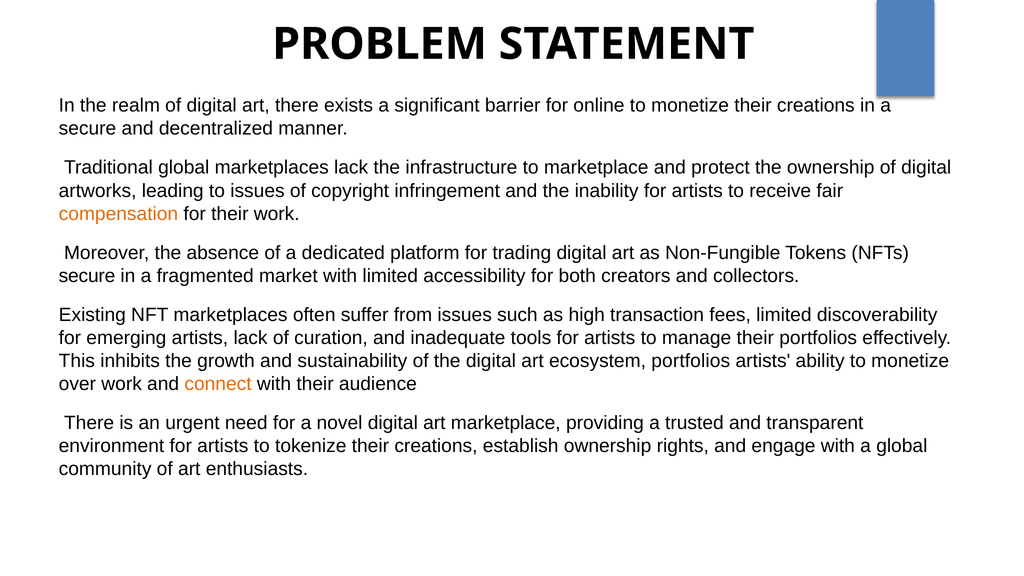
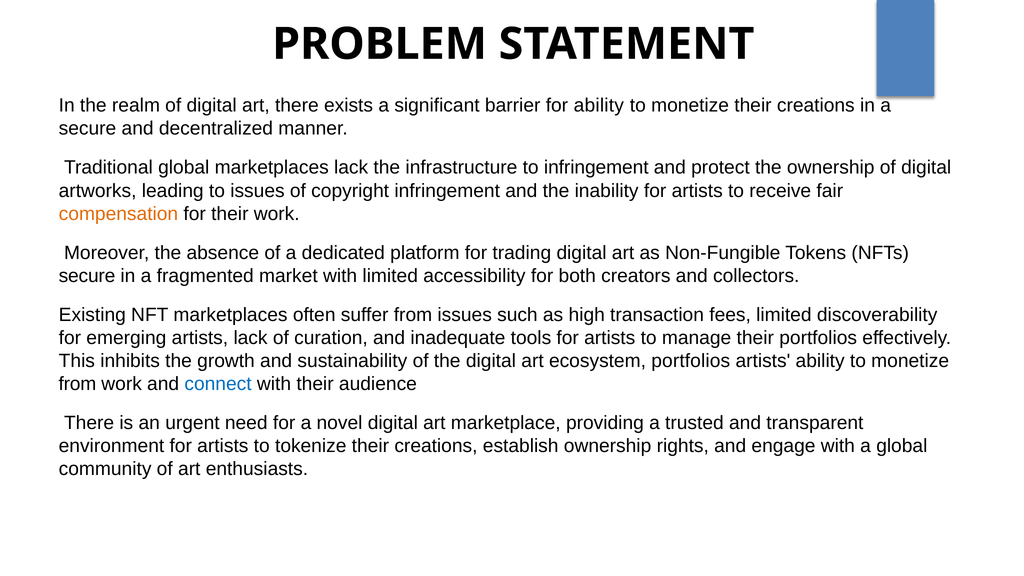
for online: online -> ability
to marketplace: marketplace -> infringement
over at (77, 384): over -> from
connect colour: orange -> blue
